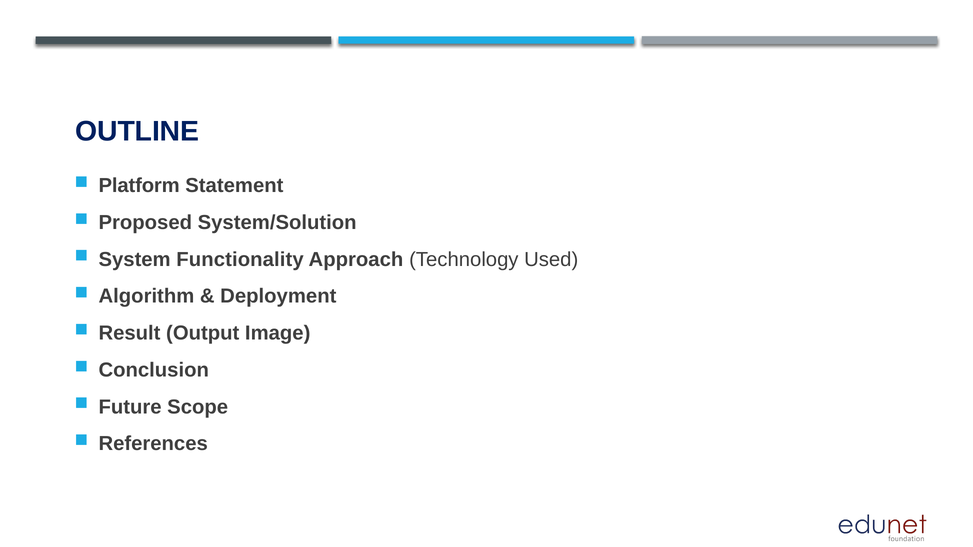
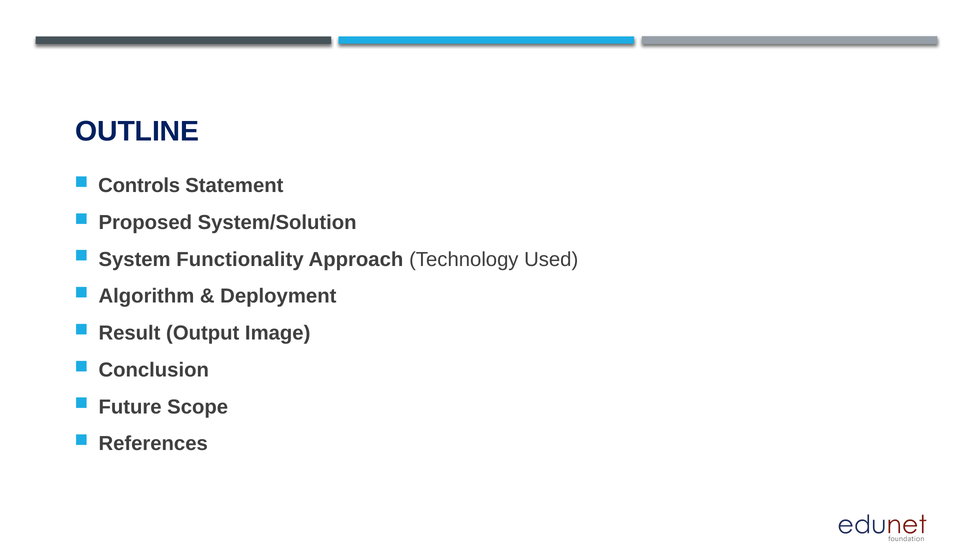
Platform: Platform -> Controls
